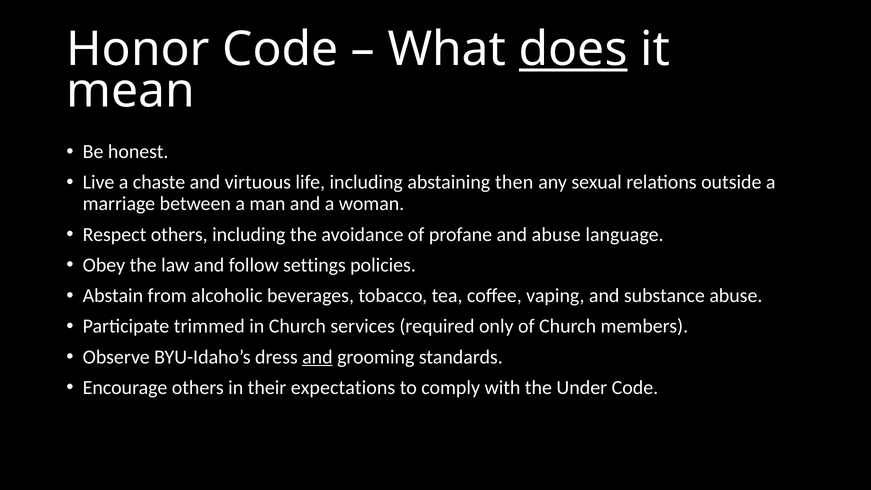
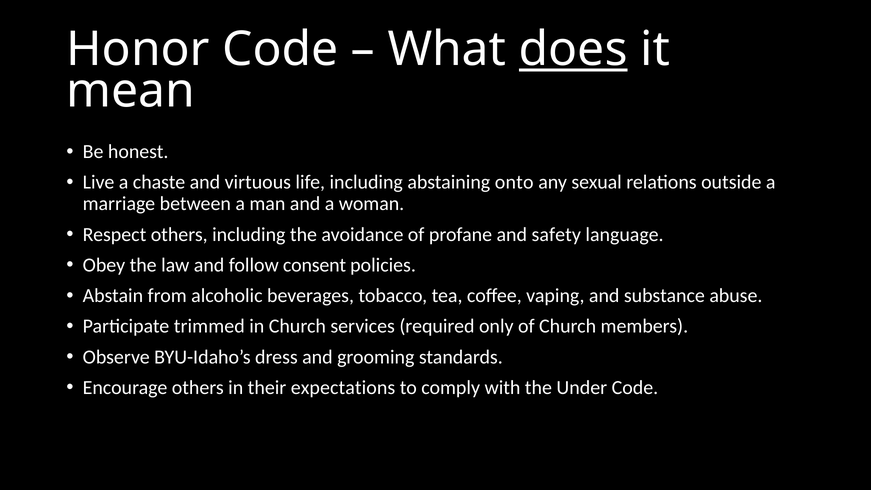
then: then -> onto
and abuse: abuse -> safety
settings: settings -> consent
and at (317, 357) underline: present -> none
